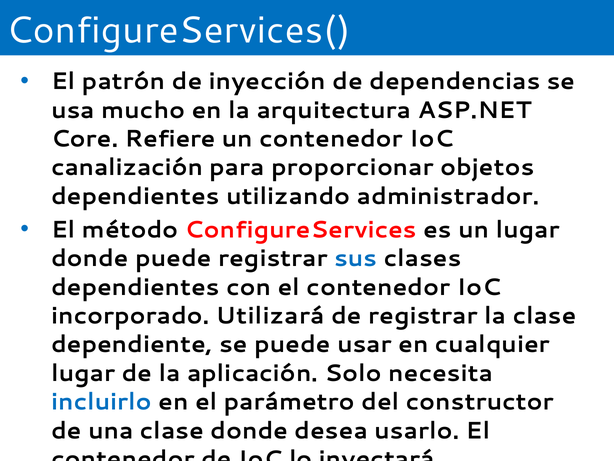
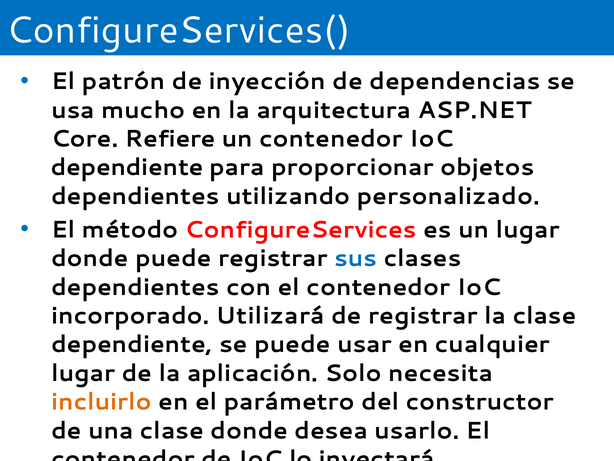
canalización at (127, 167): canalización -> dependiente
administrador: administrador -> personalizado
incluirlo colour: blue -> orange
